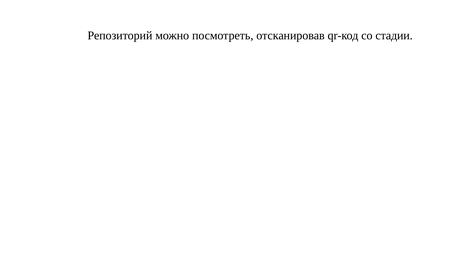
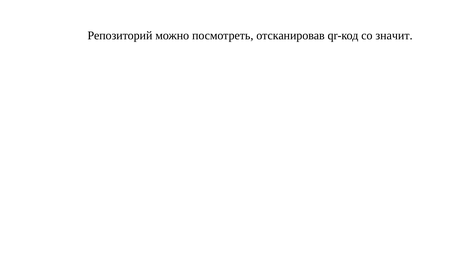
стадии: стадии -> значит
